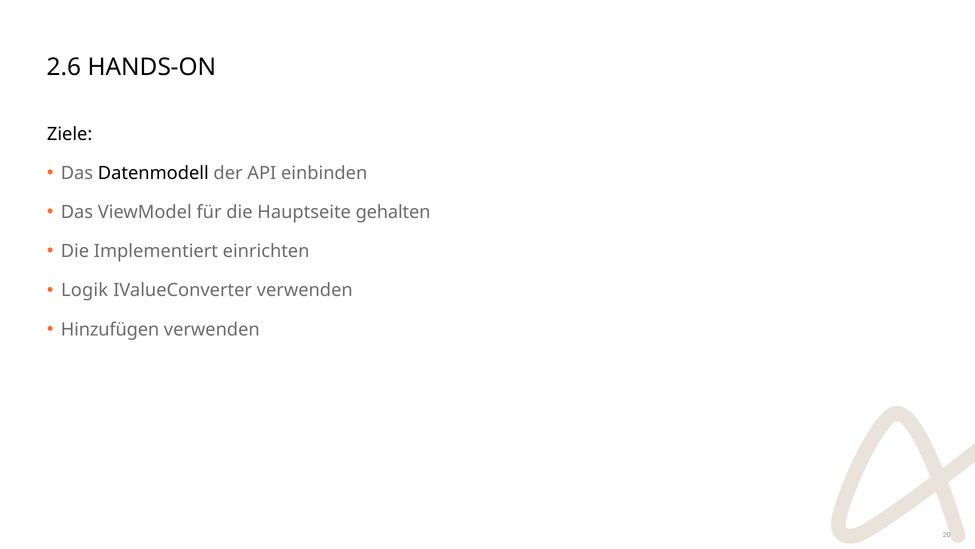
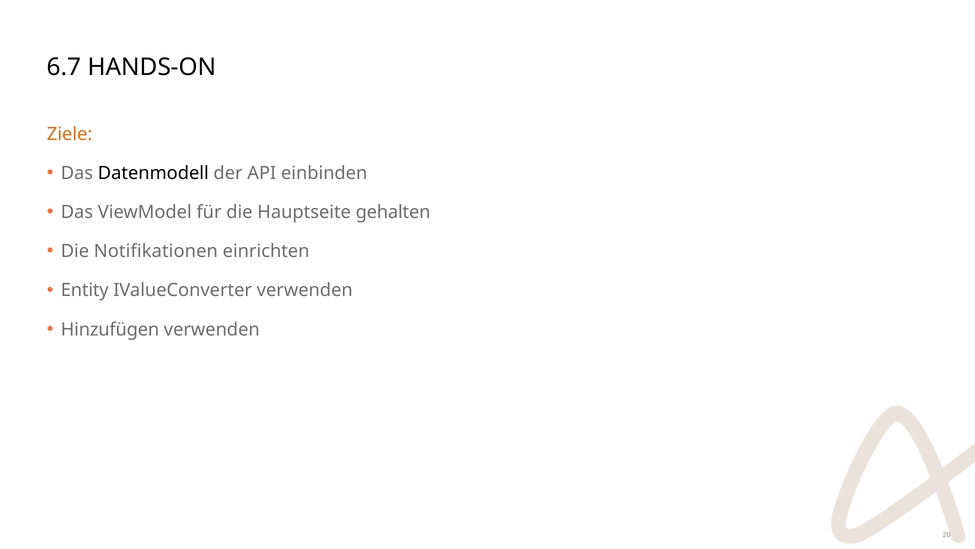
2.6: 2.6 -> 6.7
Ziele colour: black -> orange
Implementiert: Implementiert -> Notifikationen
Logik: Logik -> Entity
